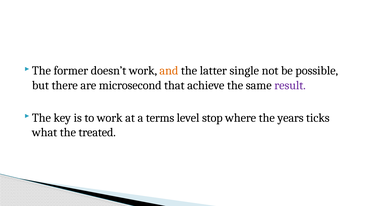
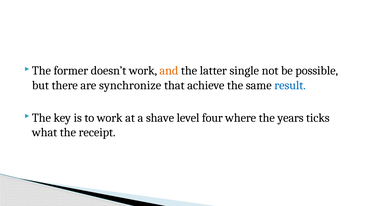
microsecond: microsecond -> synchronize
result colour: purple -> blue
terms: terms -> shave
stop: stop -> four
treated: treated -> receipt
